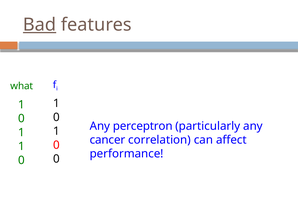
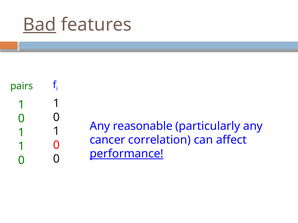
what: what -> pairs
perceptron: perceptron -> reasonable
performance underline: none -> present
